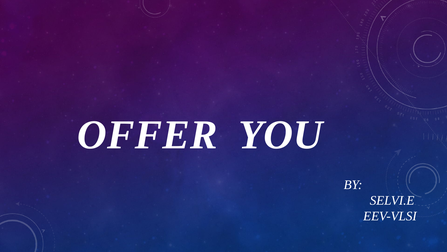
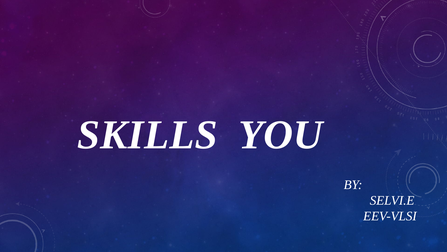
OFFER: OFFER -> SKILLS
